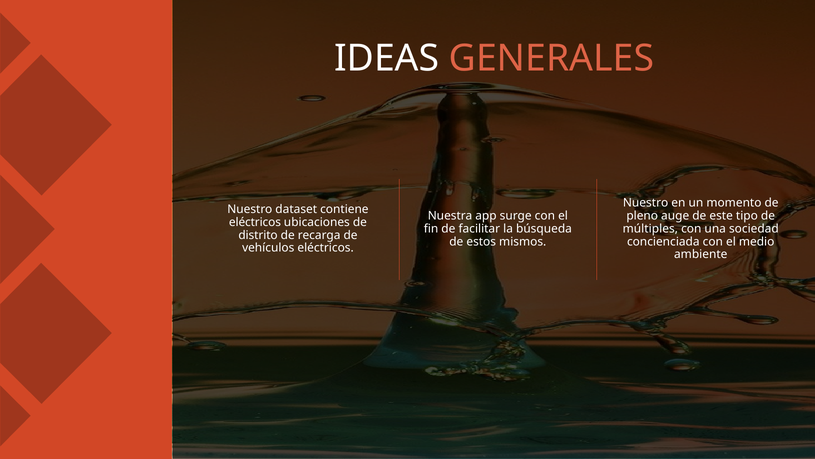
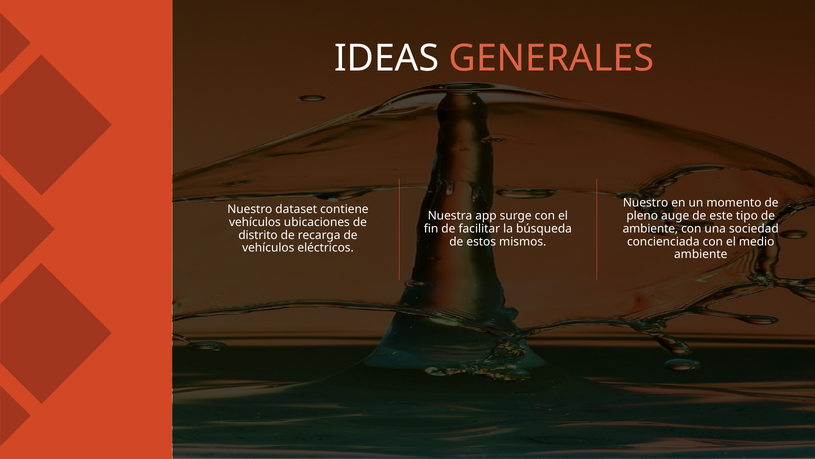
eléctricos at (255, 222): eléctricos -> vehículos
múltiples at (650, 228): múltiples -> ambiente
